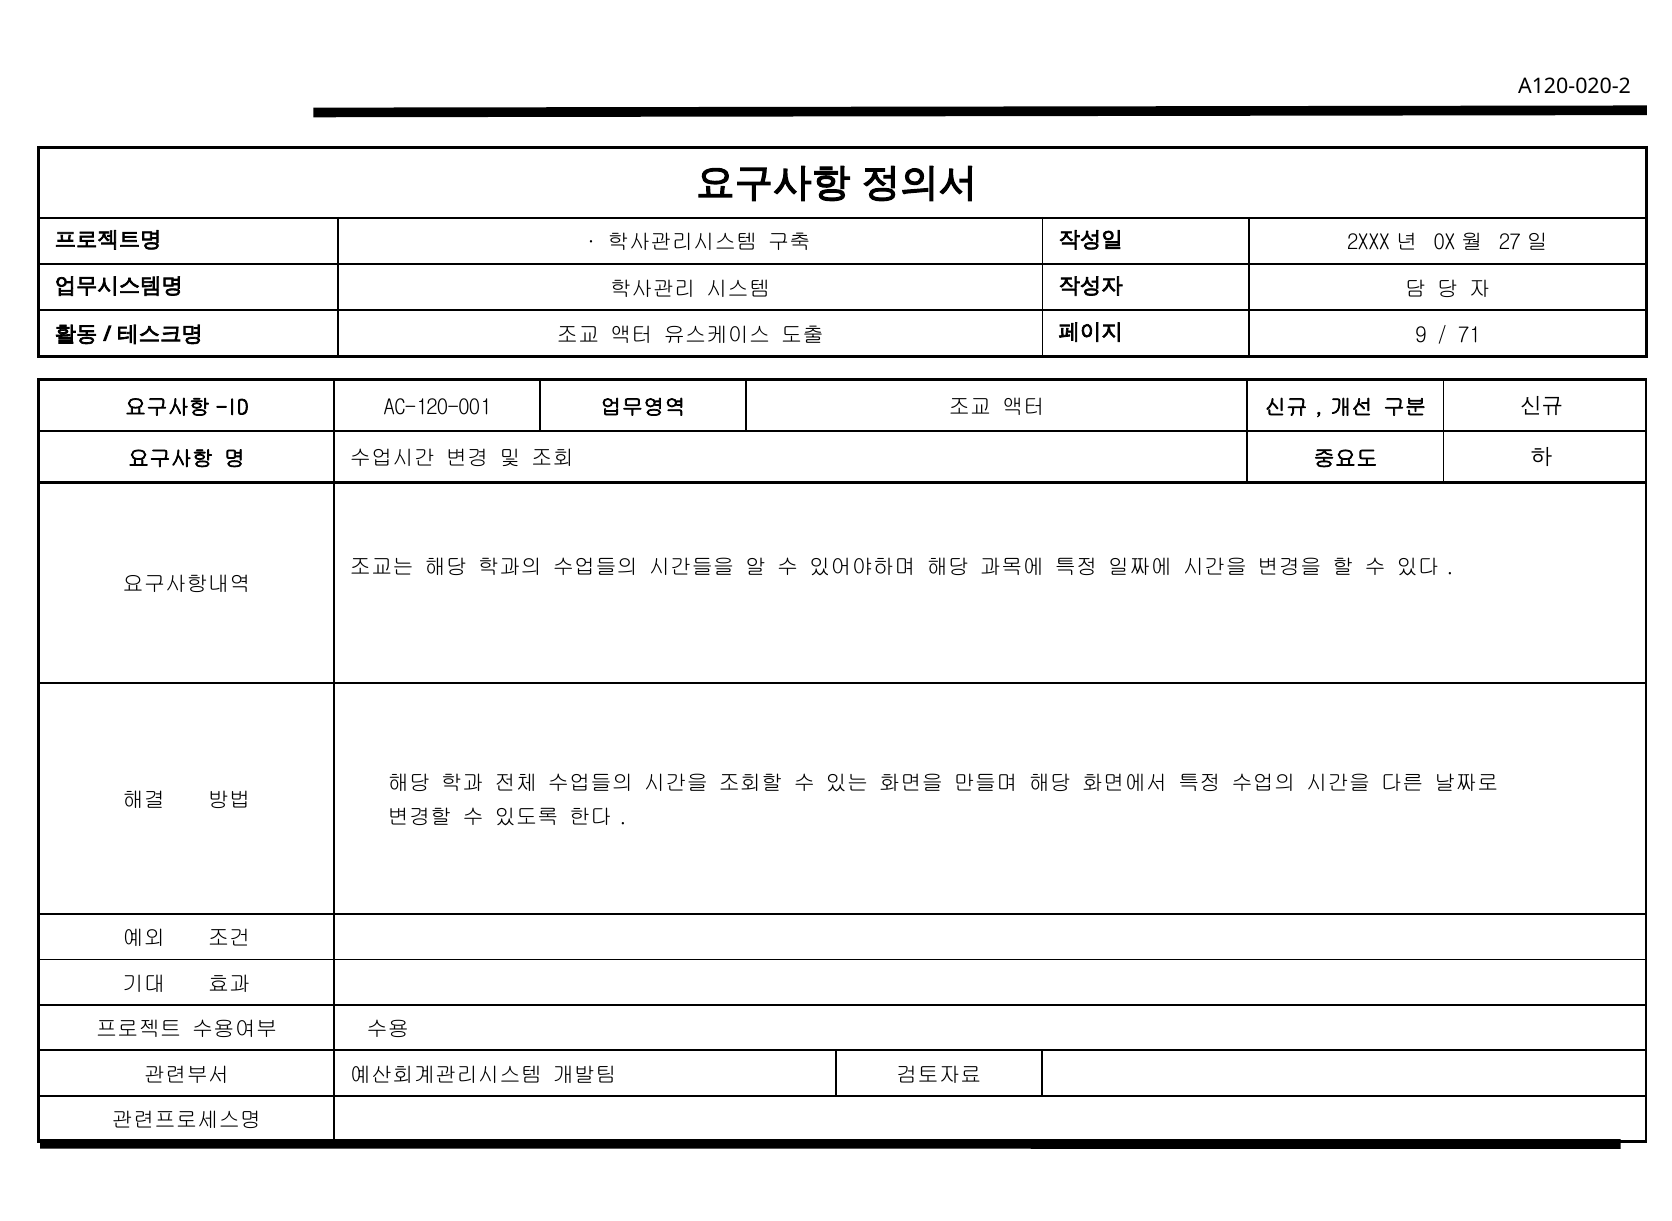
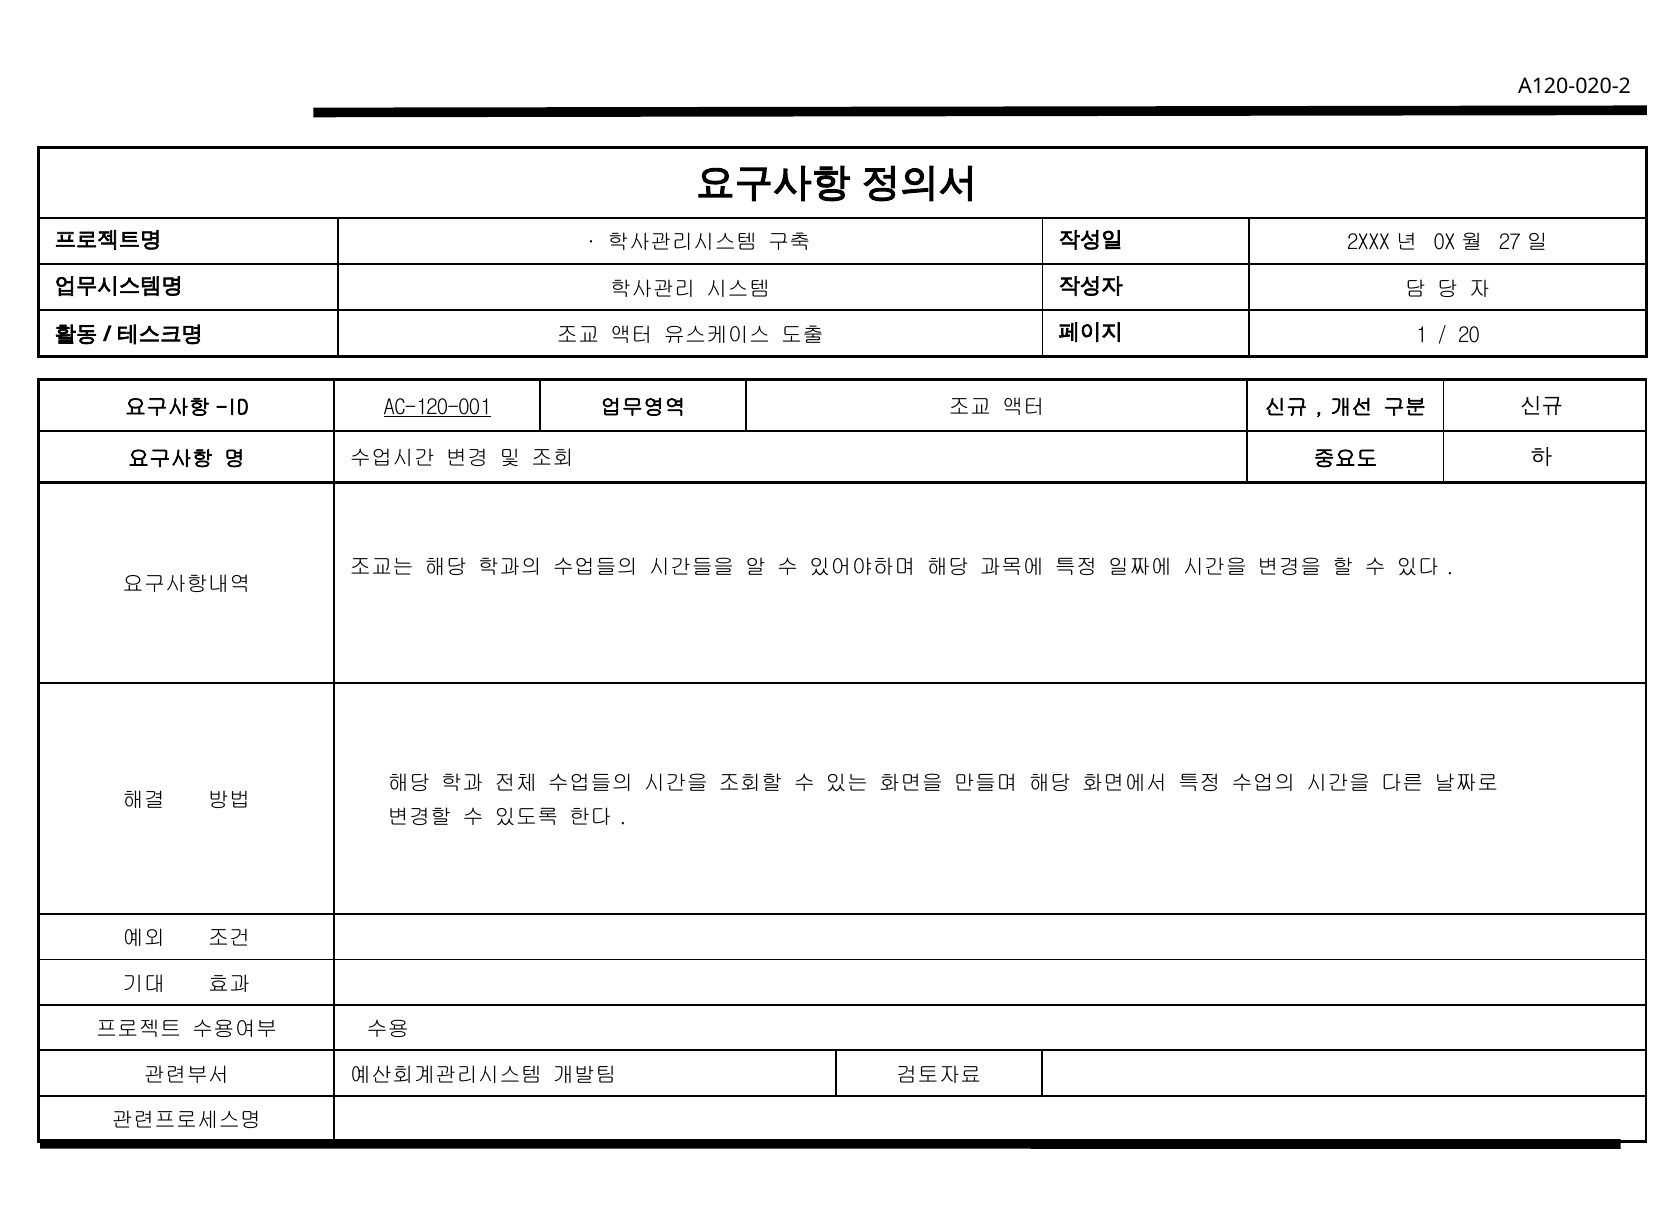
9: 9 -> 1
71: 71 -> 20
AC-120-001 underline: none -> present
